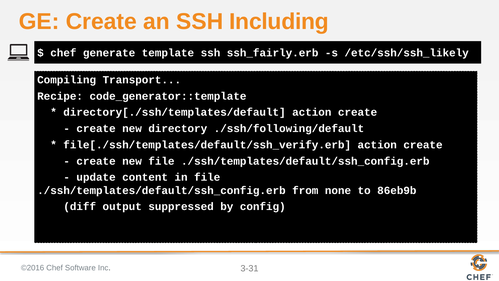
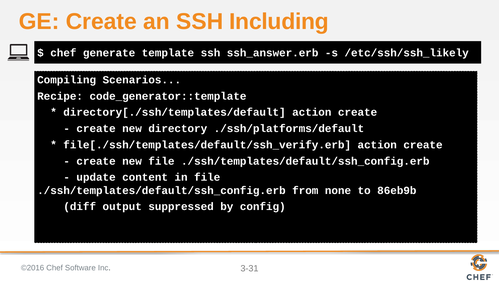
ssh_fairly.erb: ssh_fairly.erb -> ssh_answer.erb
Transport: Transport -> Scenarios
./ssh/following/default: ./ssh/following/default -> ./ssh/platforms/default
